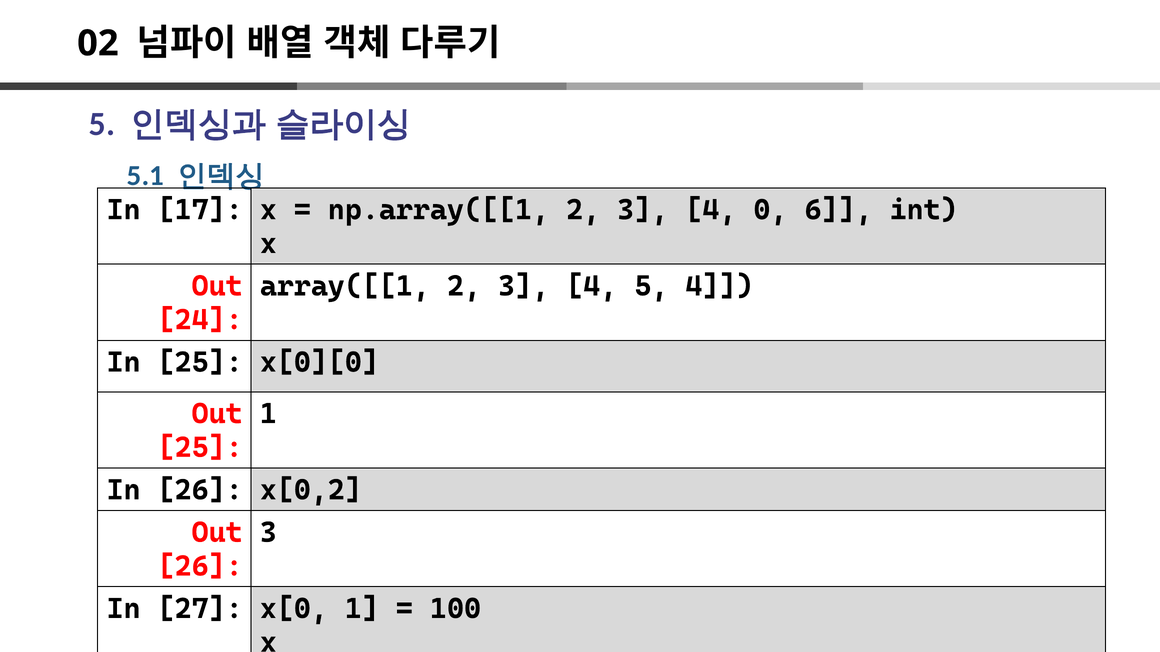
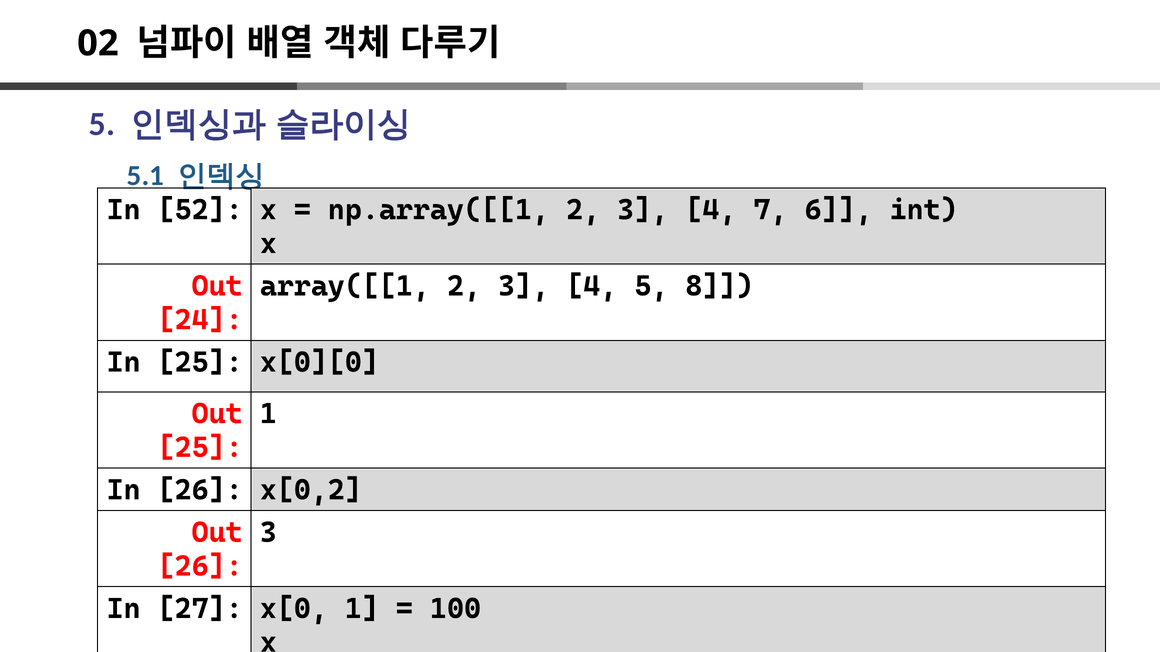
17: 17 -> 52
0: 0 -> 7
5 4: 4 -> 8
